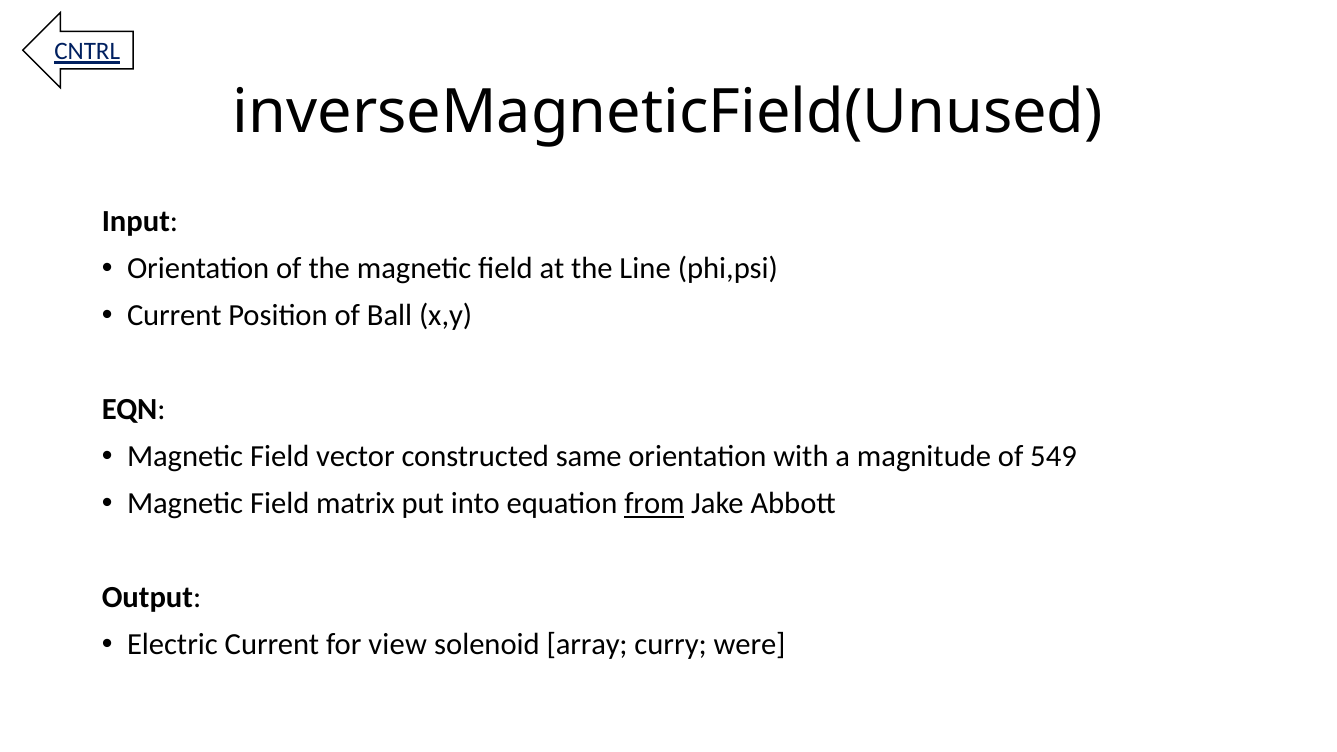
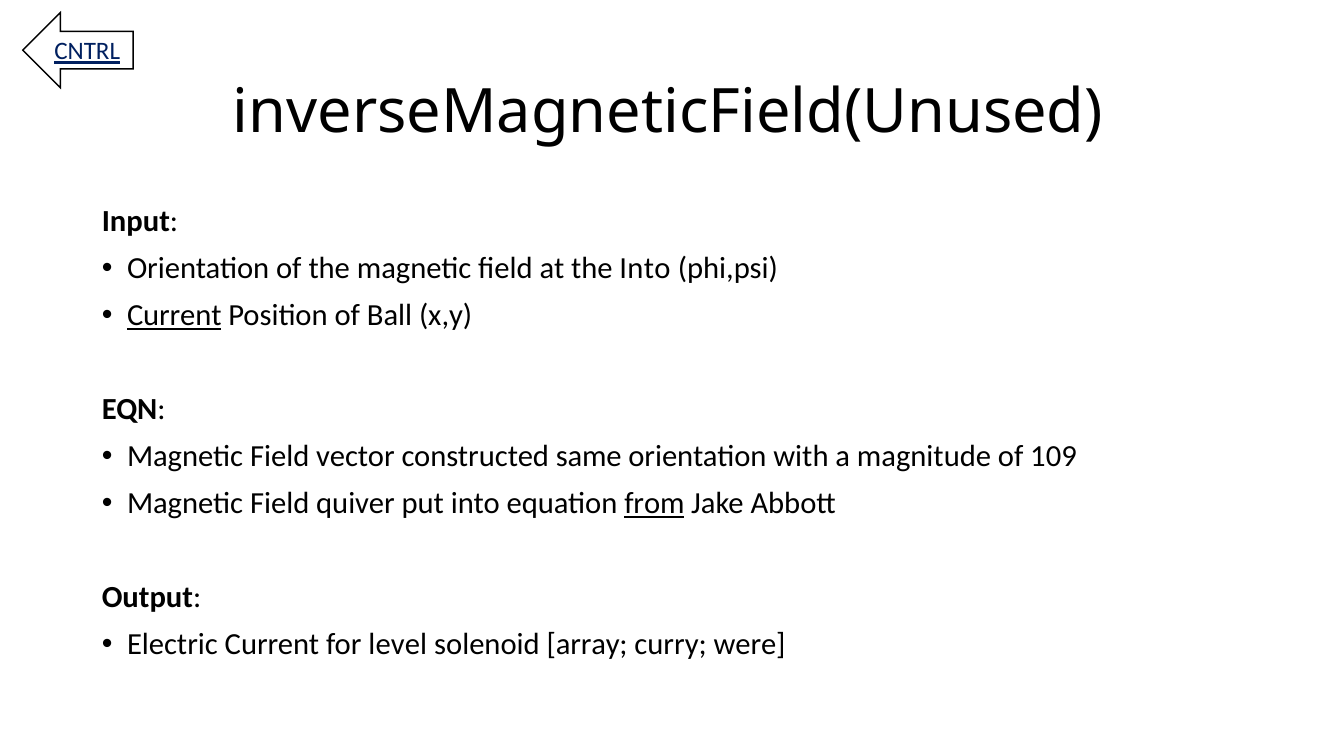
the Line: Line -> Into
Current at (174, 316) underline: none -> present
549: 549 -> 109
matrix: matrix -> quiver
view: view -> level
